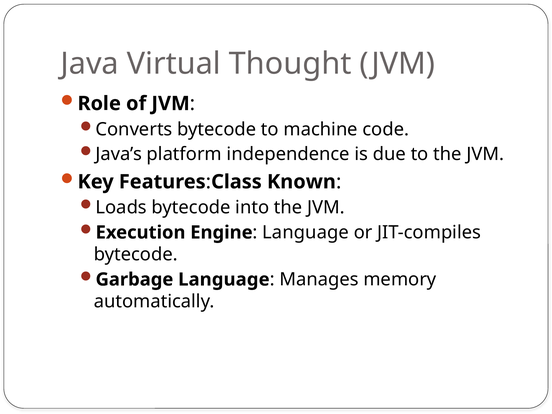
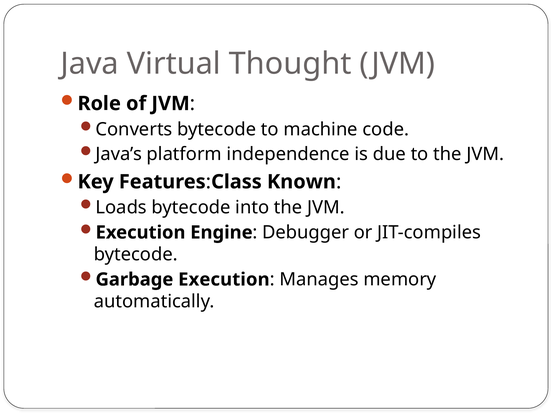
Language at (306, 232): Language -> Debugger
Garbage Language: Language -> Execution
